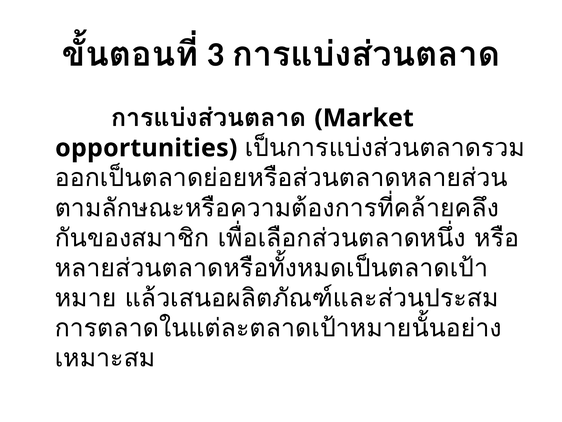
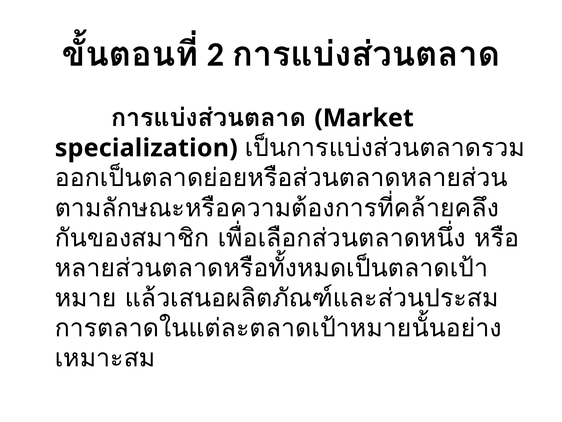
3: 3 -> 2
opportunities: opportunities -> specialization
